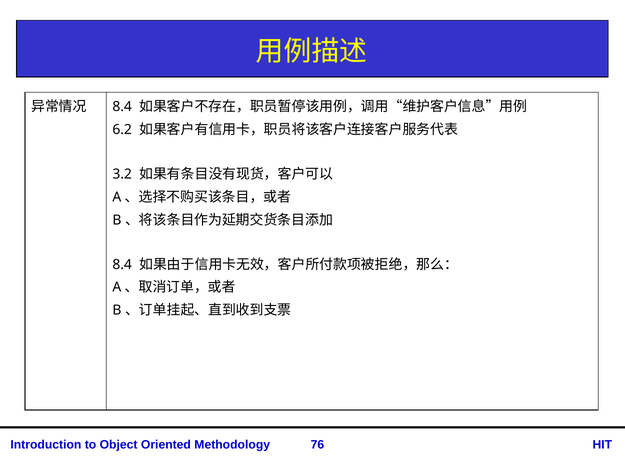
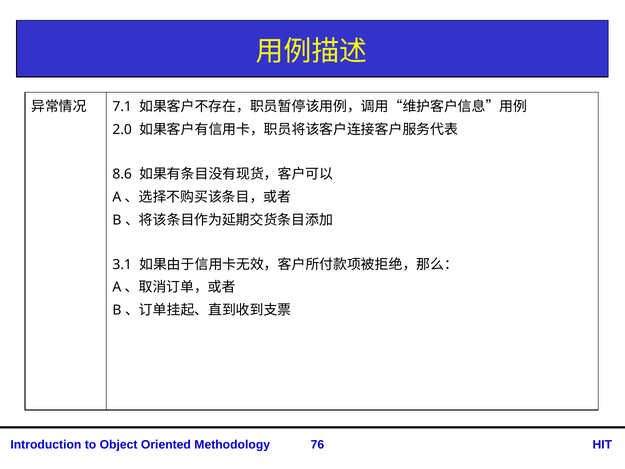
8.4 at (122, 107): 8.4 -> 7.1
6.2: 6.2 -> 2.0
3.2: 3.2 -> 8.6
8.4 at (122, 264): 8.4 -> 3.1
